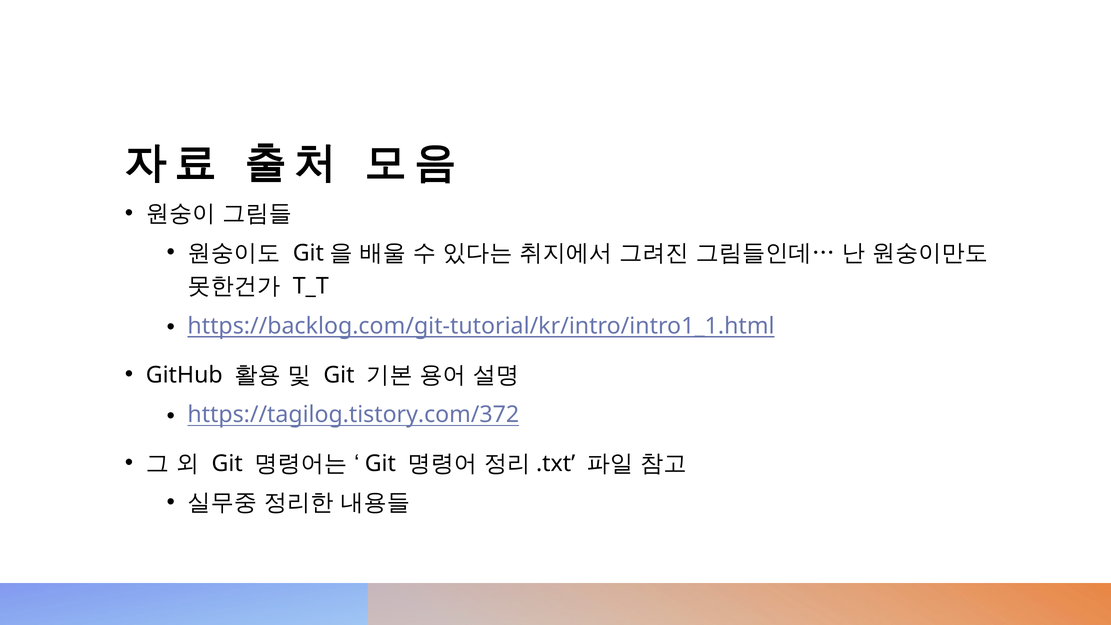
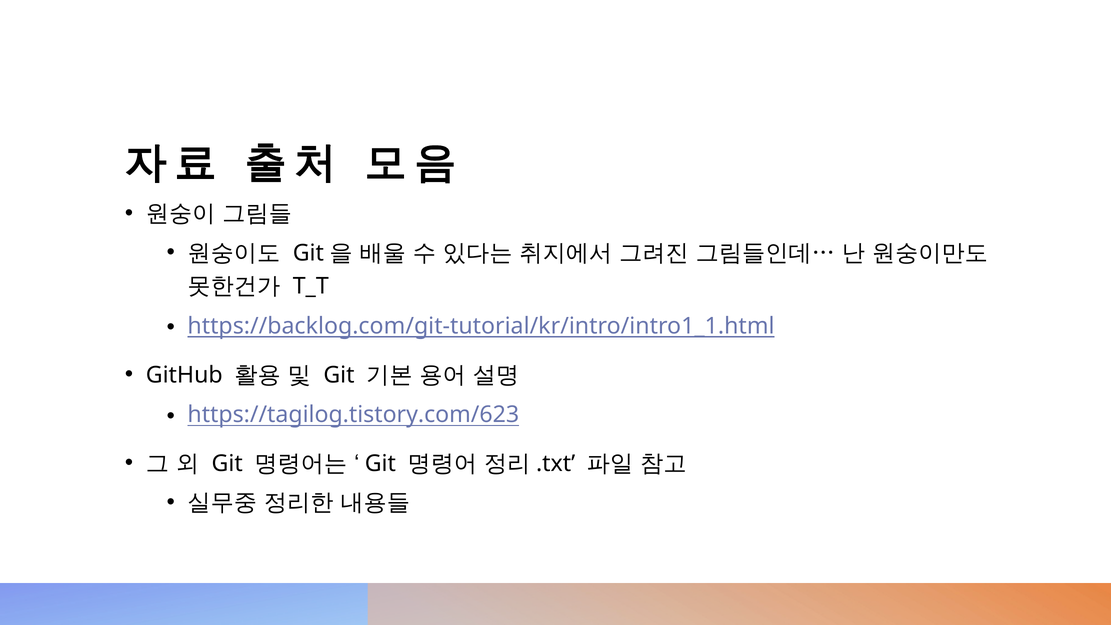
https://tagilog.tistory.com/372: https://tagilog.tistory.com/372 -> https://tagilog.tistory.com/623
